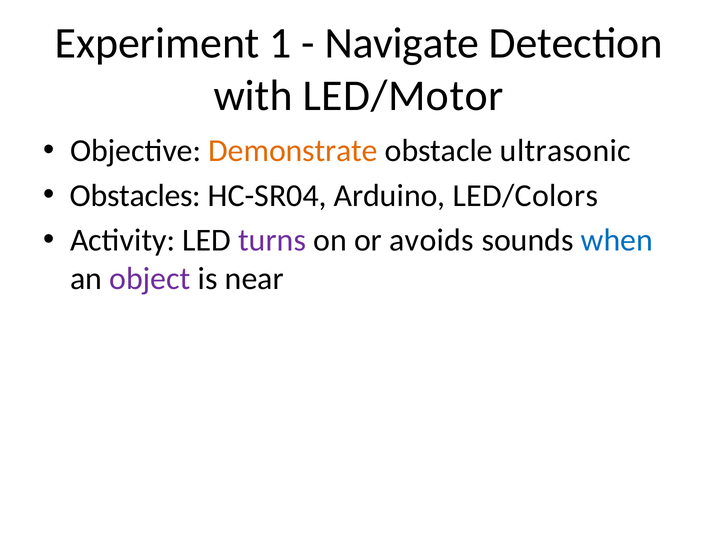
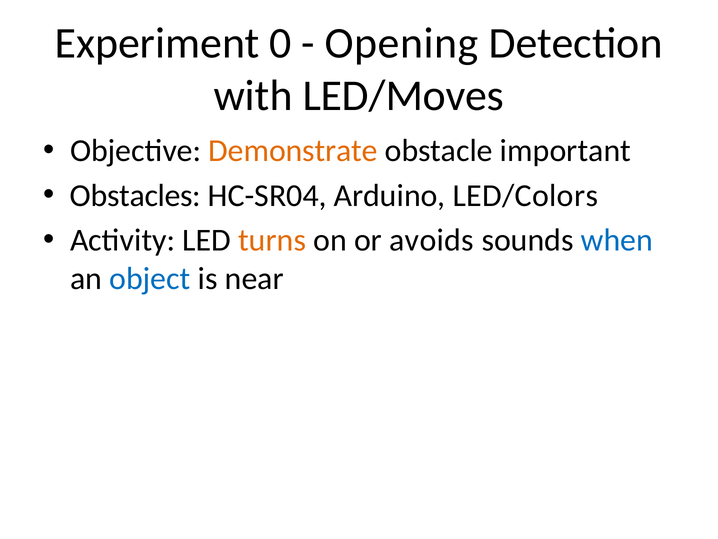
1: 1 -> 0
Navigate: Navigate -> Opening
LED/Motor: LED/Motor -> LED/Moves
ultrasonic: ultrasonic -> important
turns colour: purple -> orange
object colour: purple -> blue
